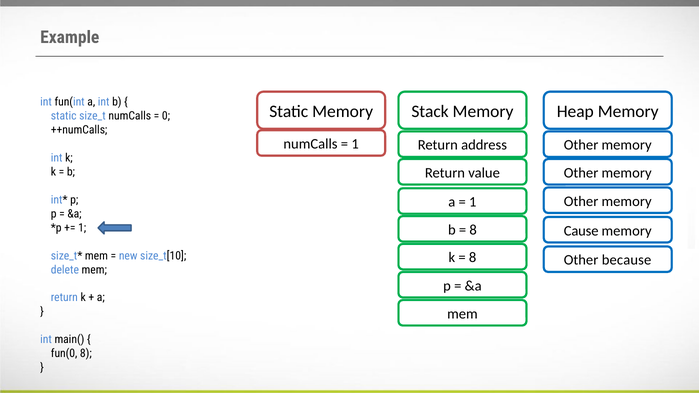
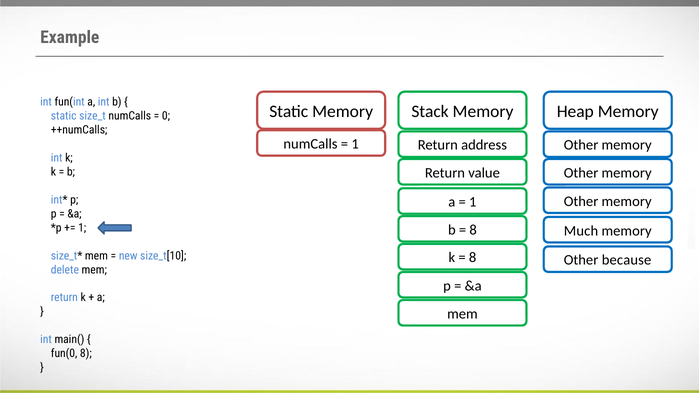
Cause: Cause -> Much
